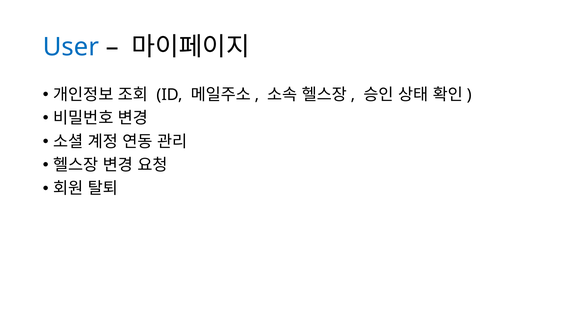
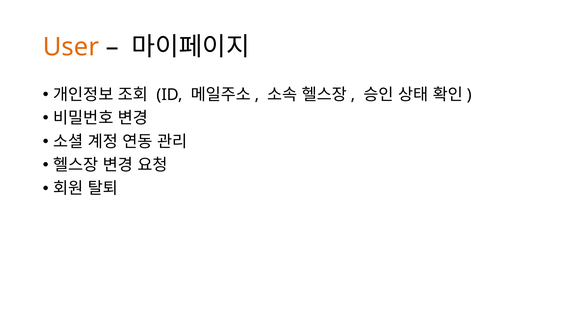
User colour: blue -> orange
